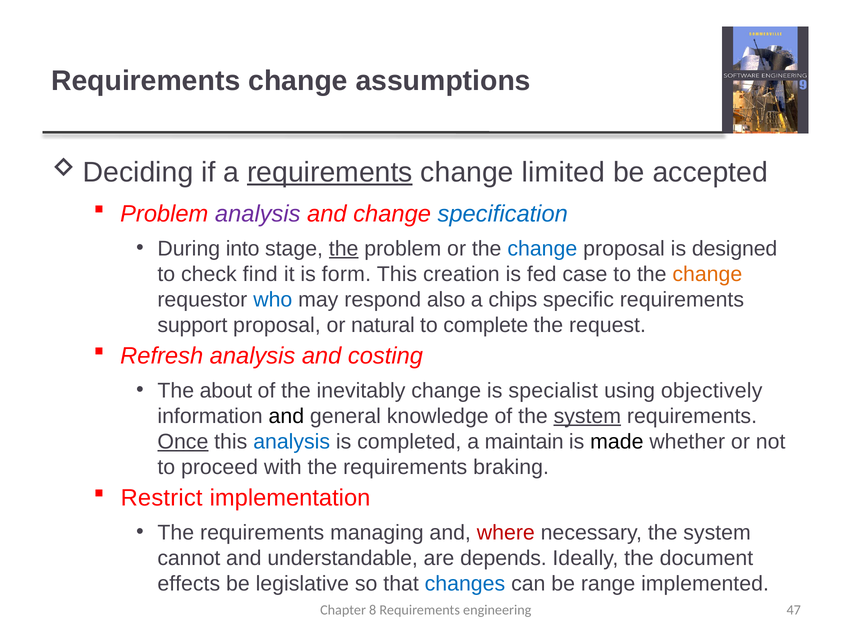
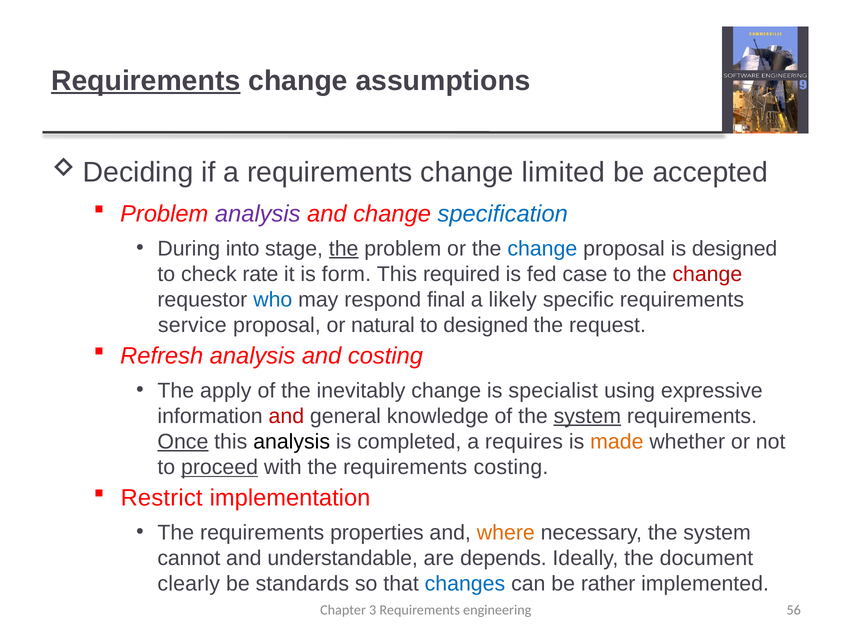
Requirements at (146, 81) underline: none -> present
requirements at (330, 172) underline: present -> none
find: find -> rate
creation: creation -> required
change at (707, 274) colour: orange -> red
also: also -> final
chips: chips -> likely
support: support -> service
to complete: complete -> designed
about: about -> apply
objectively: objectively -> expressive
and at (286, 416) colour: black -> red
analysis at (292, 442) colour: blue -> black
maintain: maintain -> requires
made colour: black -> orange
proceed underline: none -> present
requirements braking: braking -> costing
managing: managing -> properties
where colour: red -> orange
effects: effects -> clearly
legislative: legislative -> standards
range: range -> rather
8: 8 -> 3
47: 47 -> 56
